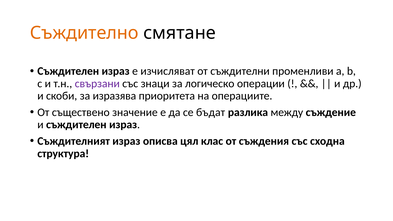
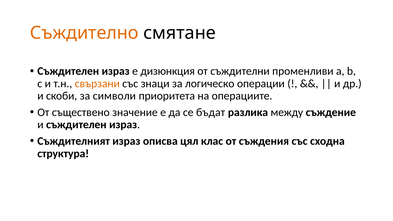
изчисляват: изчисляват -> дизюнкция
свързани colour: purple -> orange
изразява: изразява -> символи
